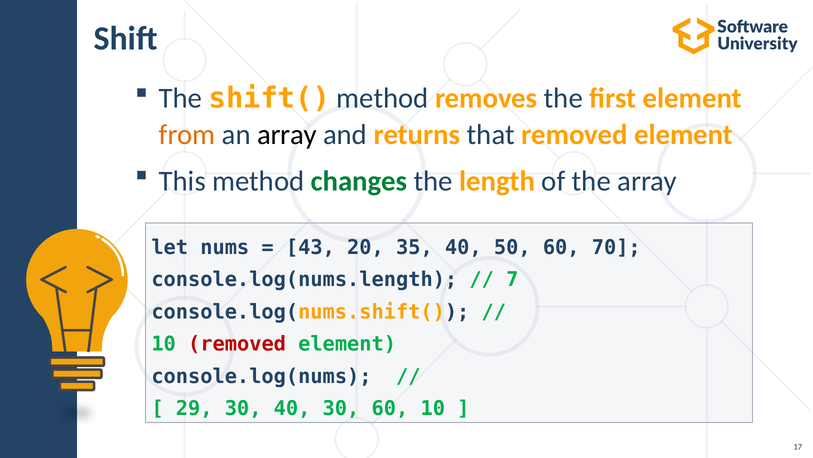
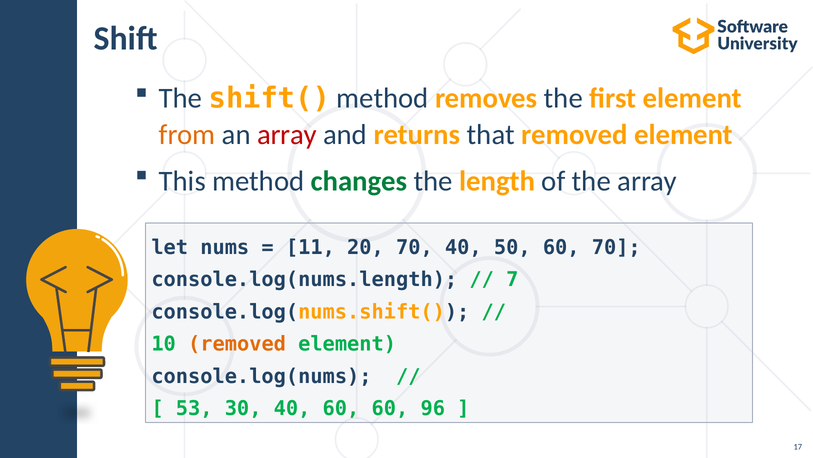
array at (287, 134) colour: black -> red
43: 43 -> 11
20 35: 35 -> 70
removed at (237, 344) colour: red -> orange
29: 29 -> 53
40 30: 30 -> 60
60 10: 10 -> 96
